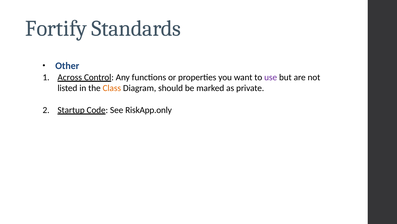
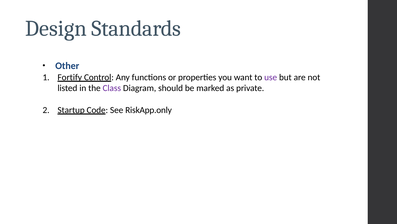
Fortify: Fortify -> Design
Across: Across -> Fortify
Class colour: orange -> purple
